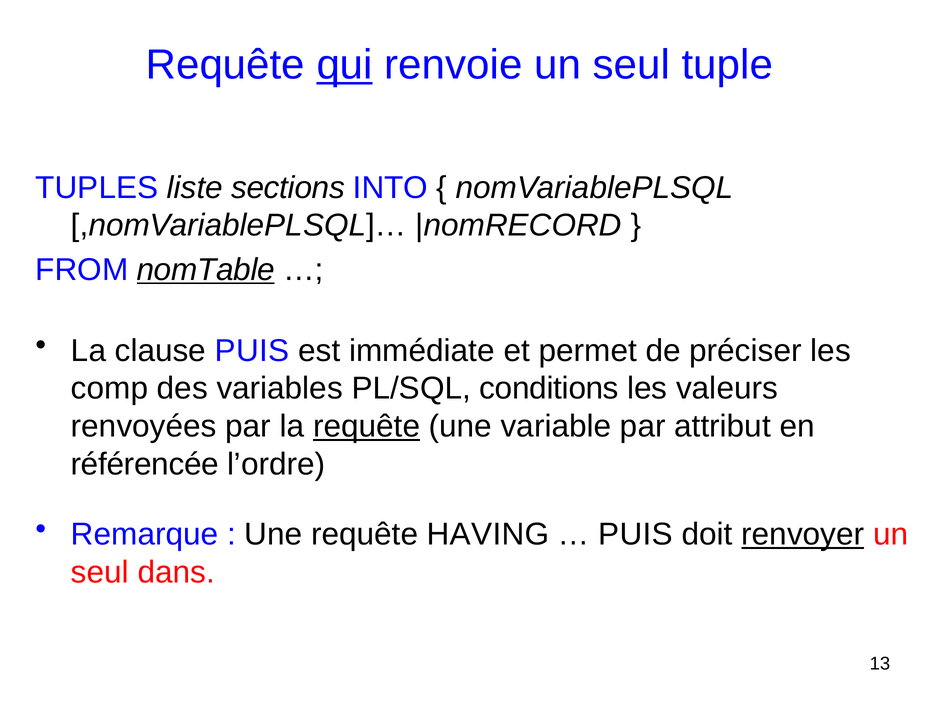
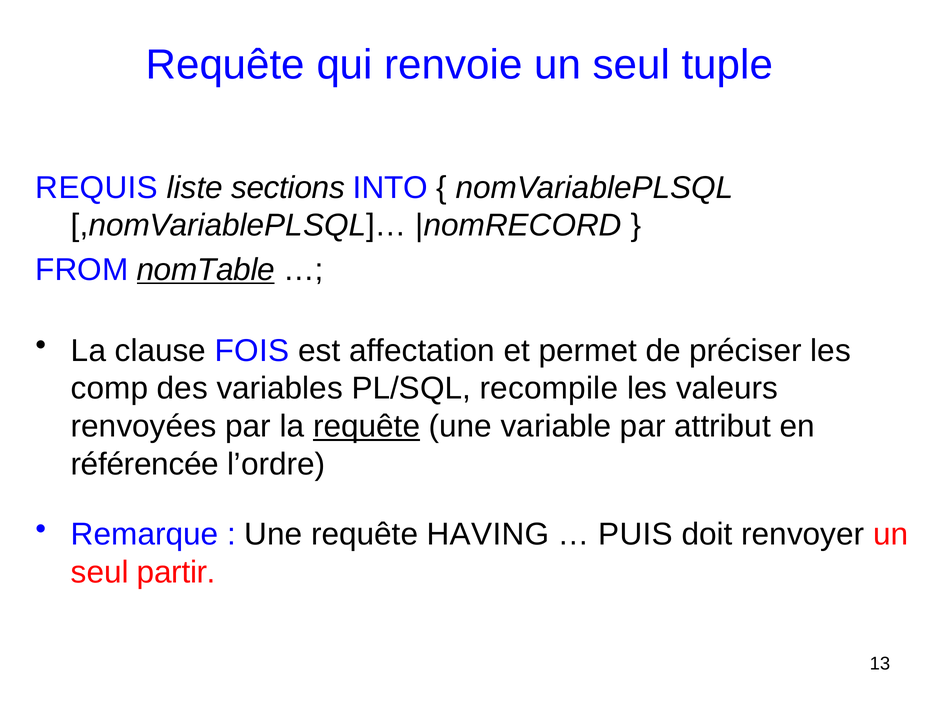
qui underline: present -> none
TUPLES: TUPLES -> REQUIS
clause PUIS: PUIS -> FOIS
immédiate: immédiate -> affectation
conditions: conditions -> recompile
renvoyer underline: present -> none
dans: dans -> partir
